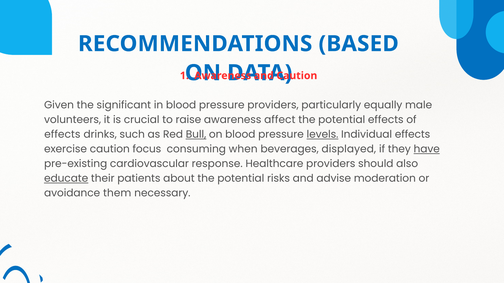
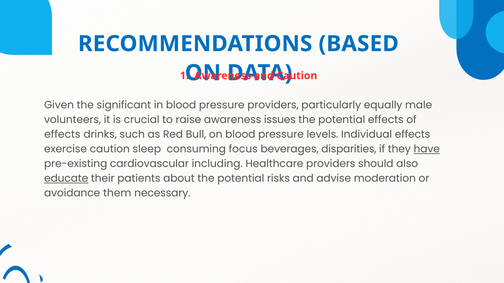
affect: affect -> issues
Bull underline: present -> none
levels underline: present -> none
focus: focus -> sleep
when: when -> focus
displayed: displayed -> disparities
response: response -> including
